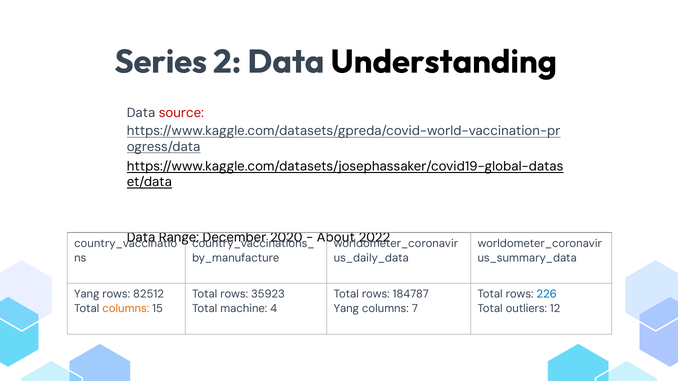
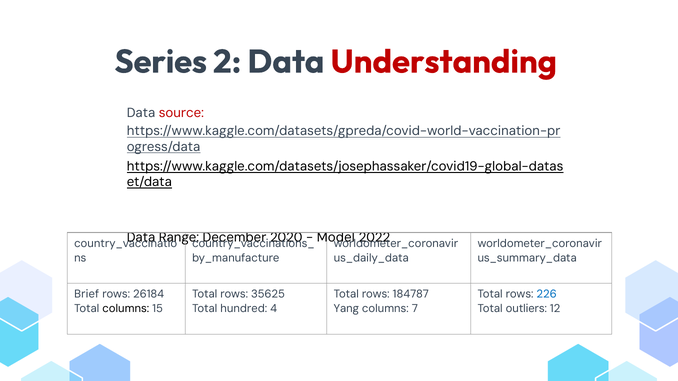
Understanding colour: black -> red
About: About -> Model
Yang at (87, 294): Yang -> Brief
82512: 82512 -> 26184
35923: 35923 -> 35625
columns at (126, 309) colour: orange -> black
machine: machine -> hundred
